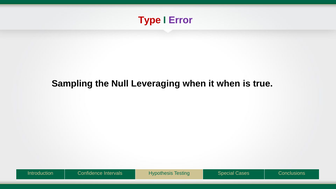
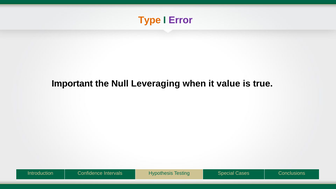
Type colour: red -> orange
Sampling: Sampling -> Important
it when: when -> value
